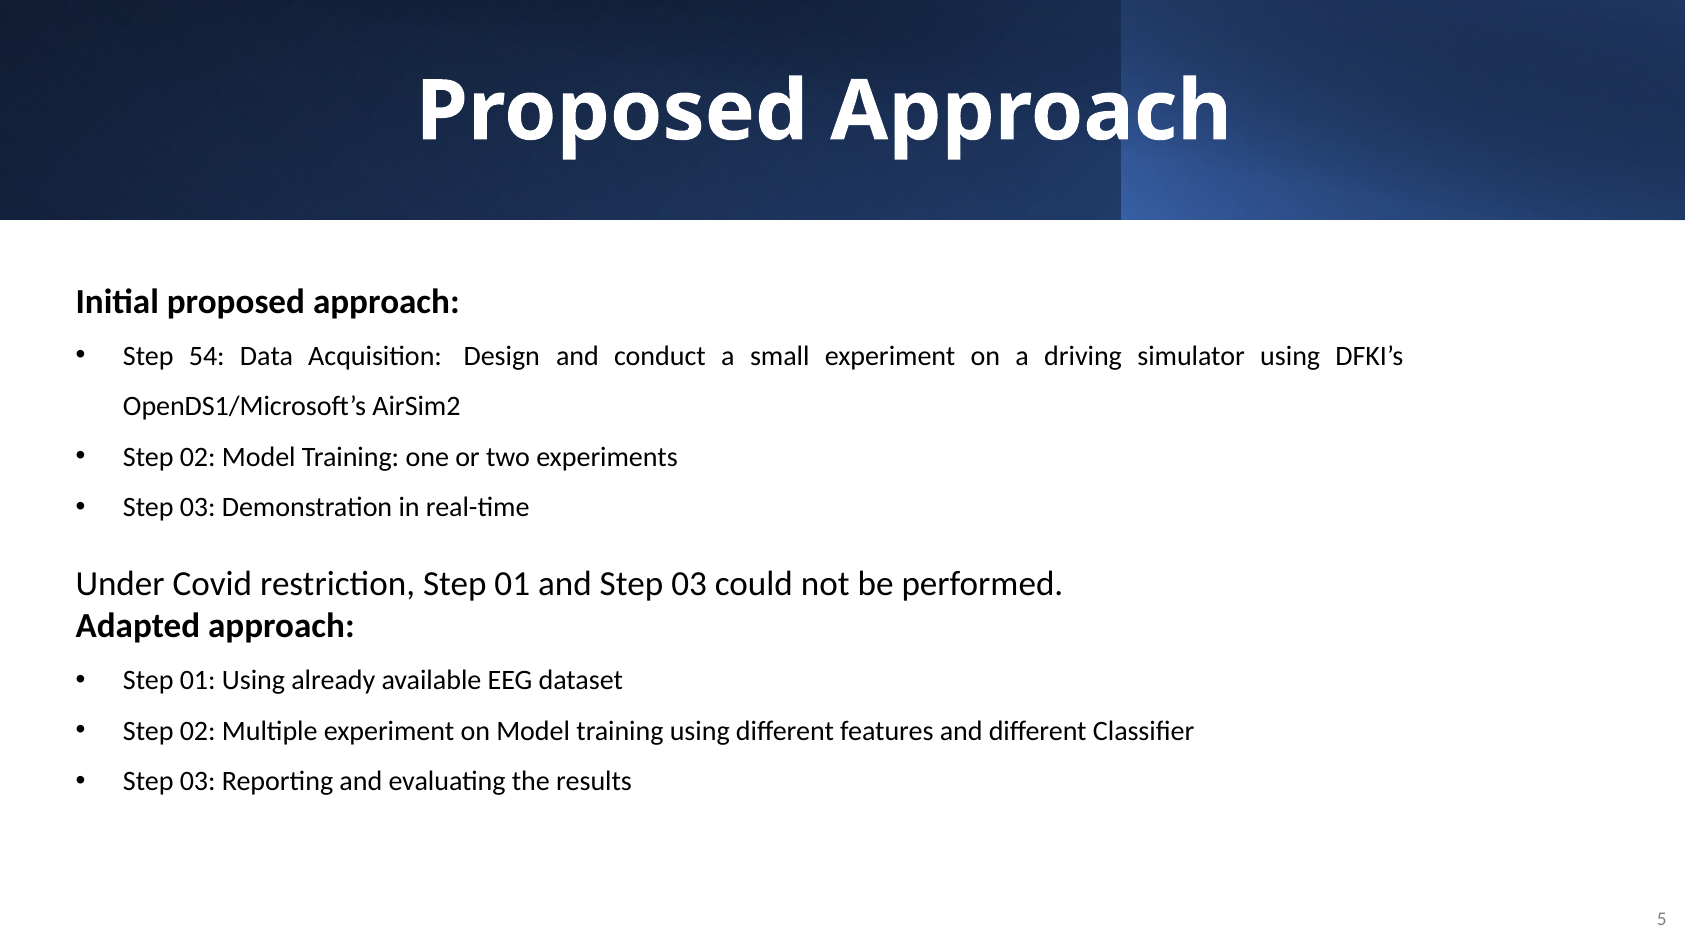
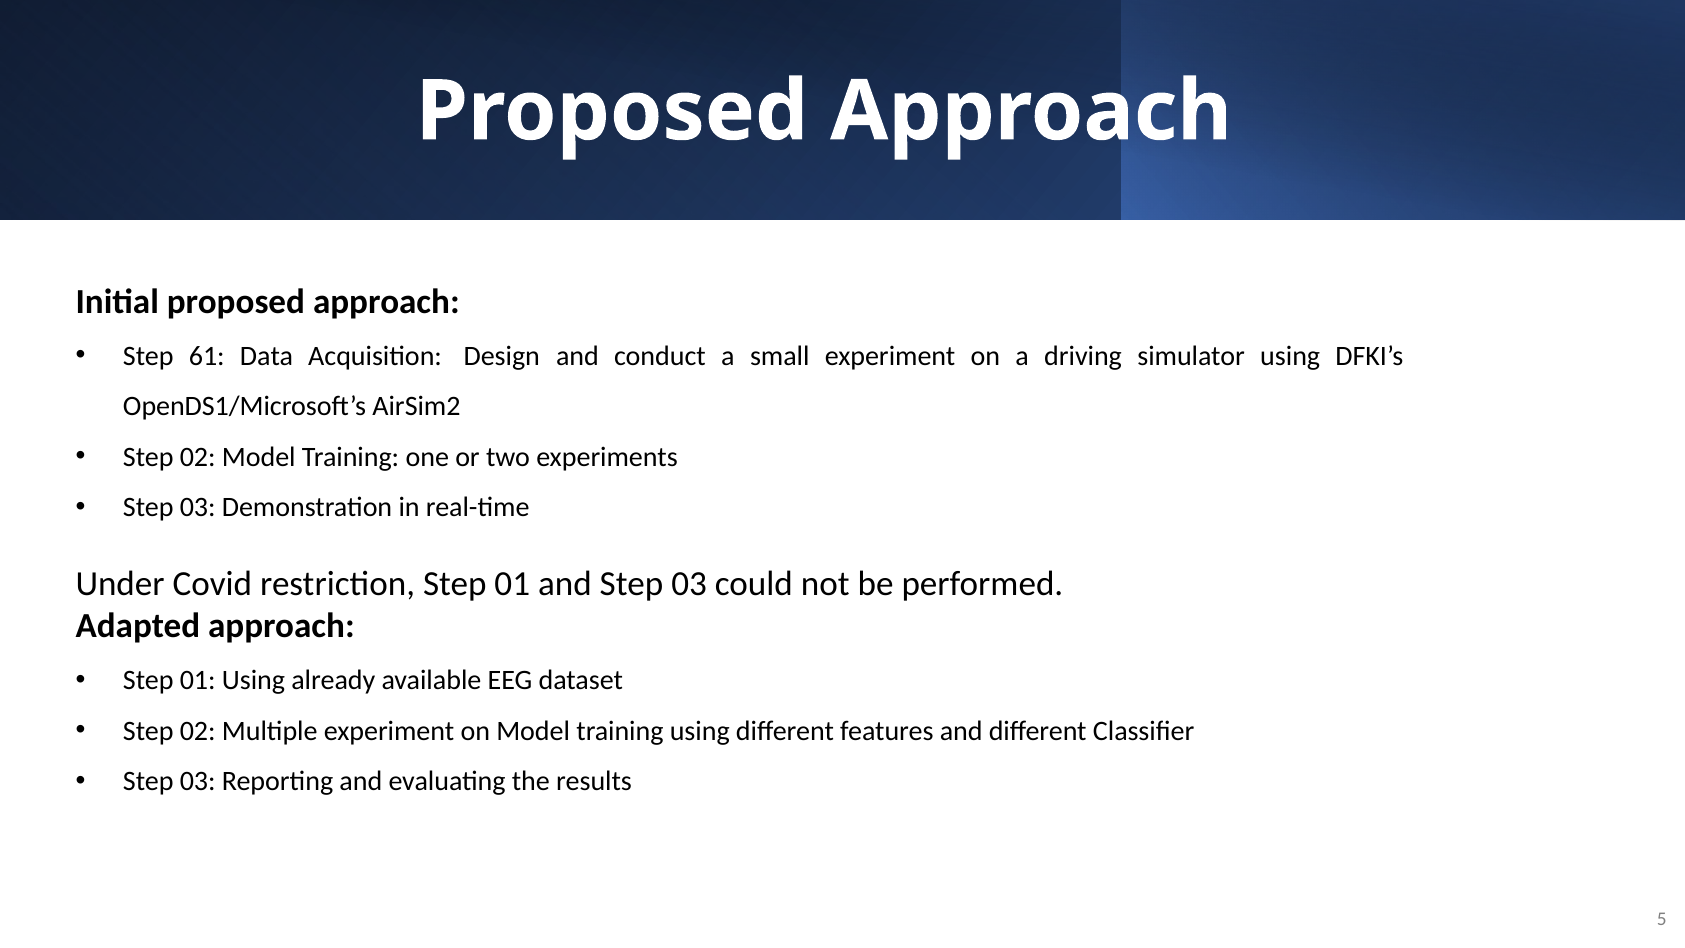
54: 54 -> 61
